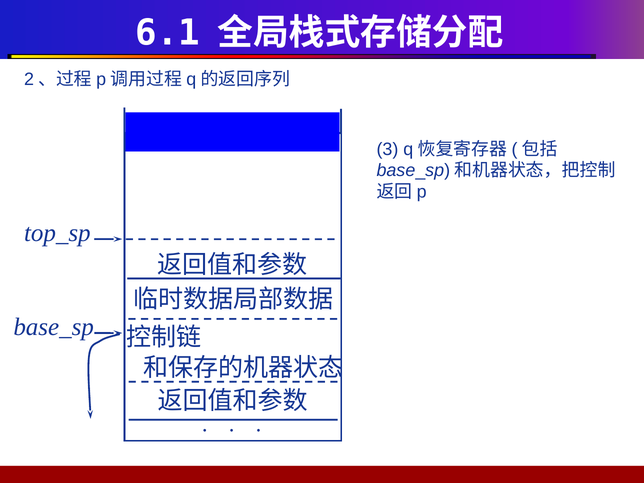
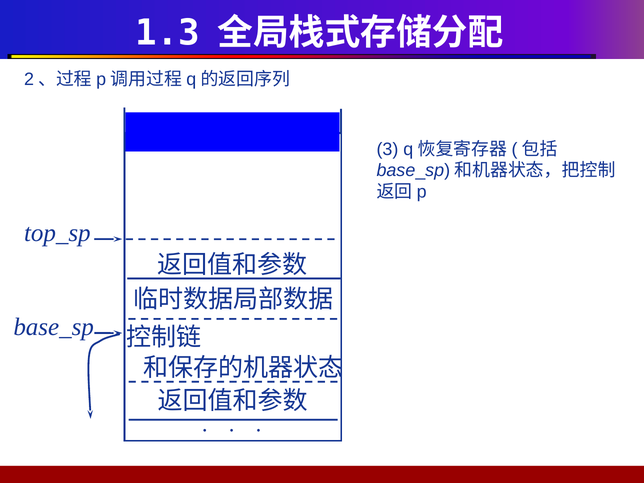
6.1: 6.1 -> 1.3
